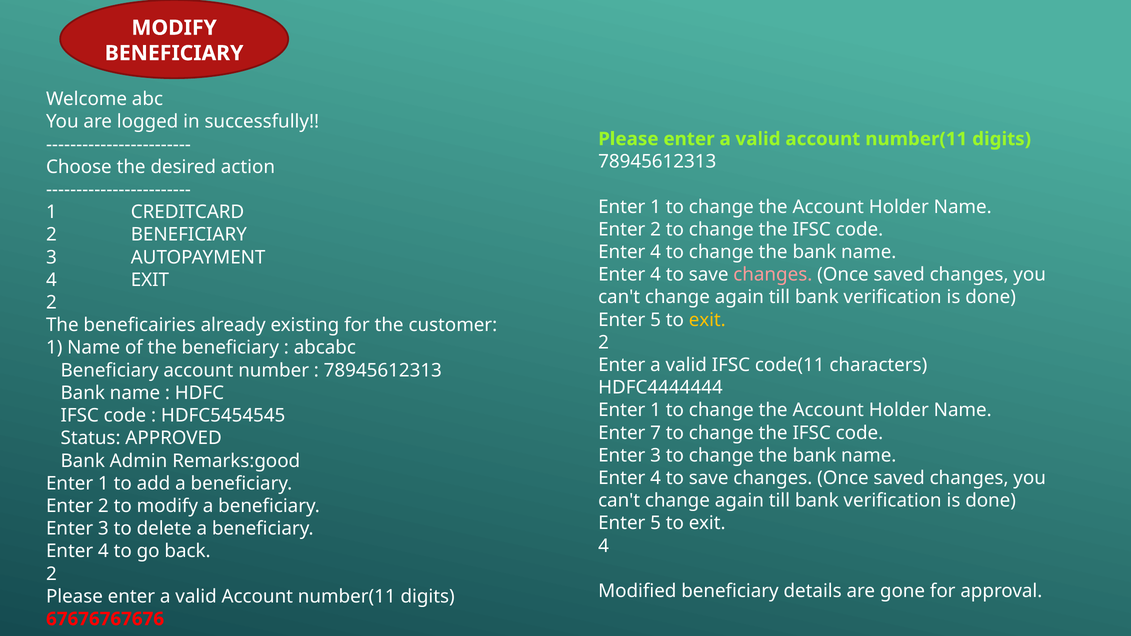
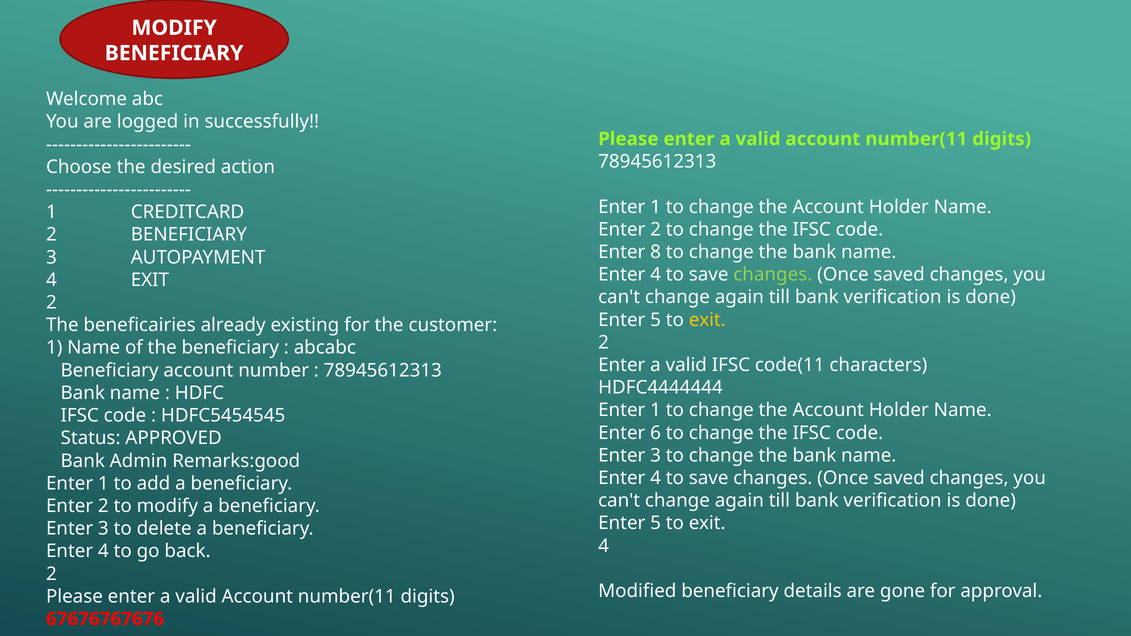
4 at (656, 252): 4 -> 8
changes at (773, 275) colour: pink -> light green
7: 7 -> 6
